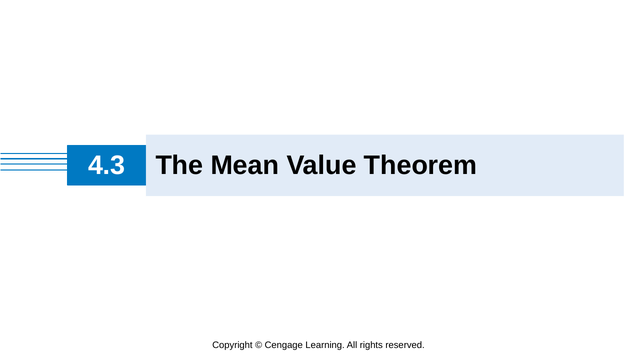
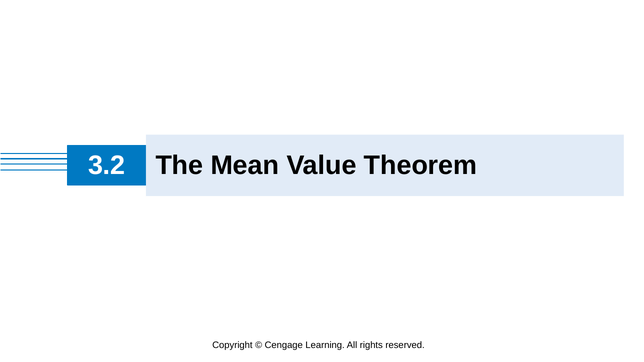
4.3: 4.3 -> 3.2
